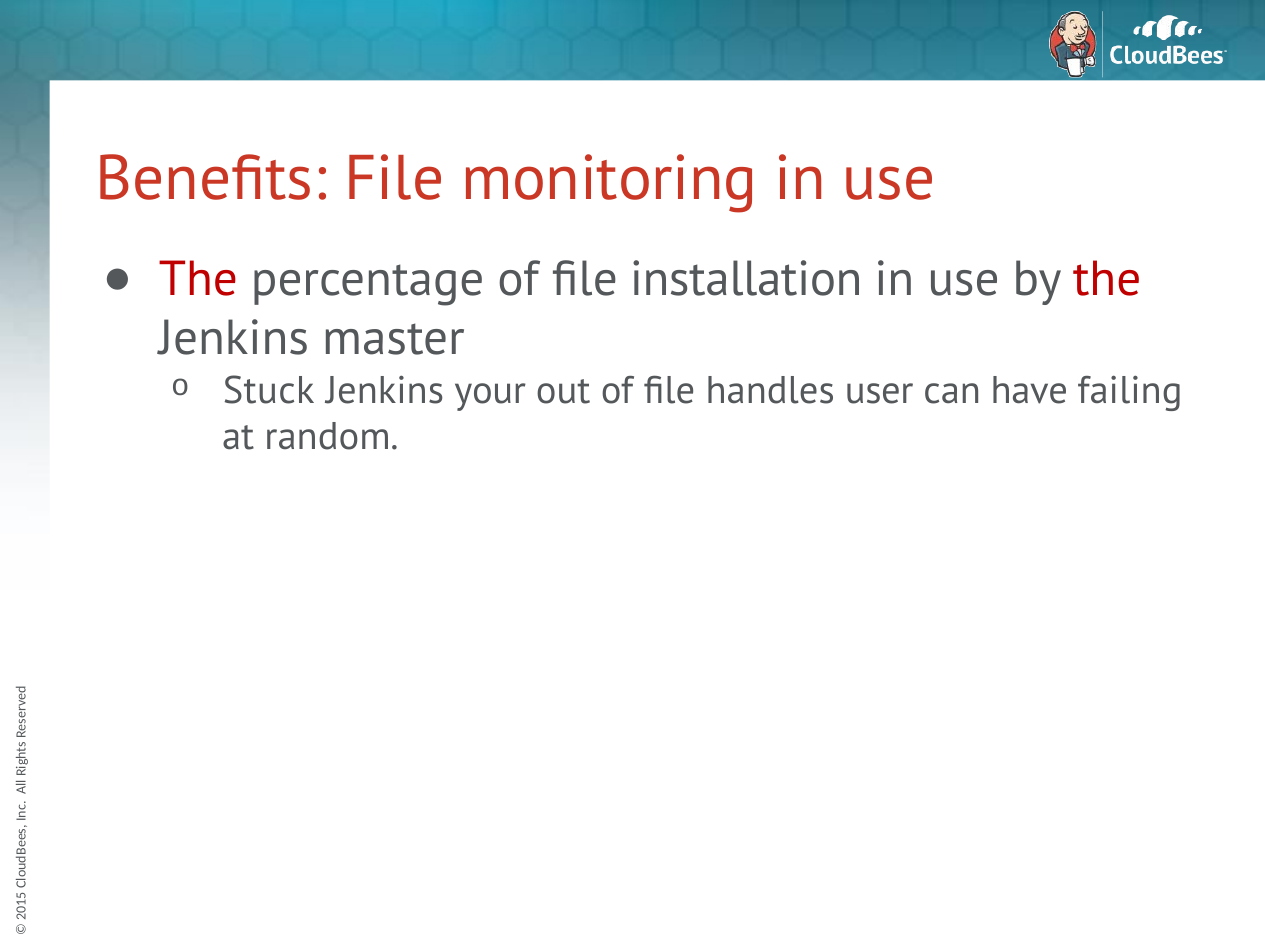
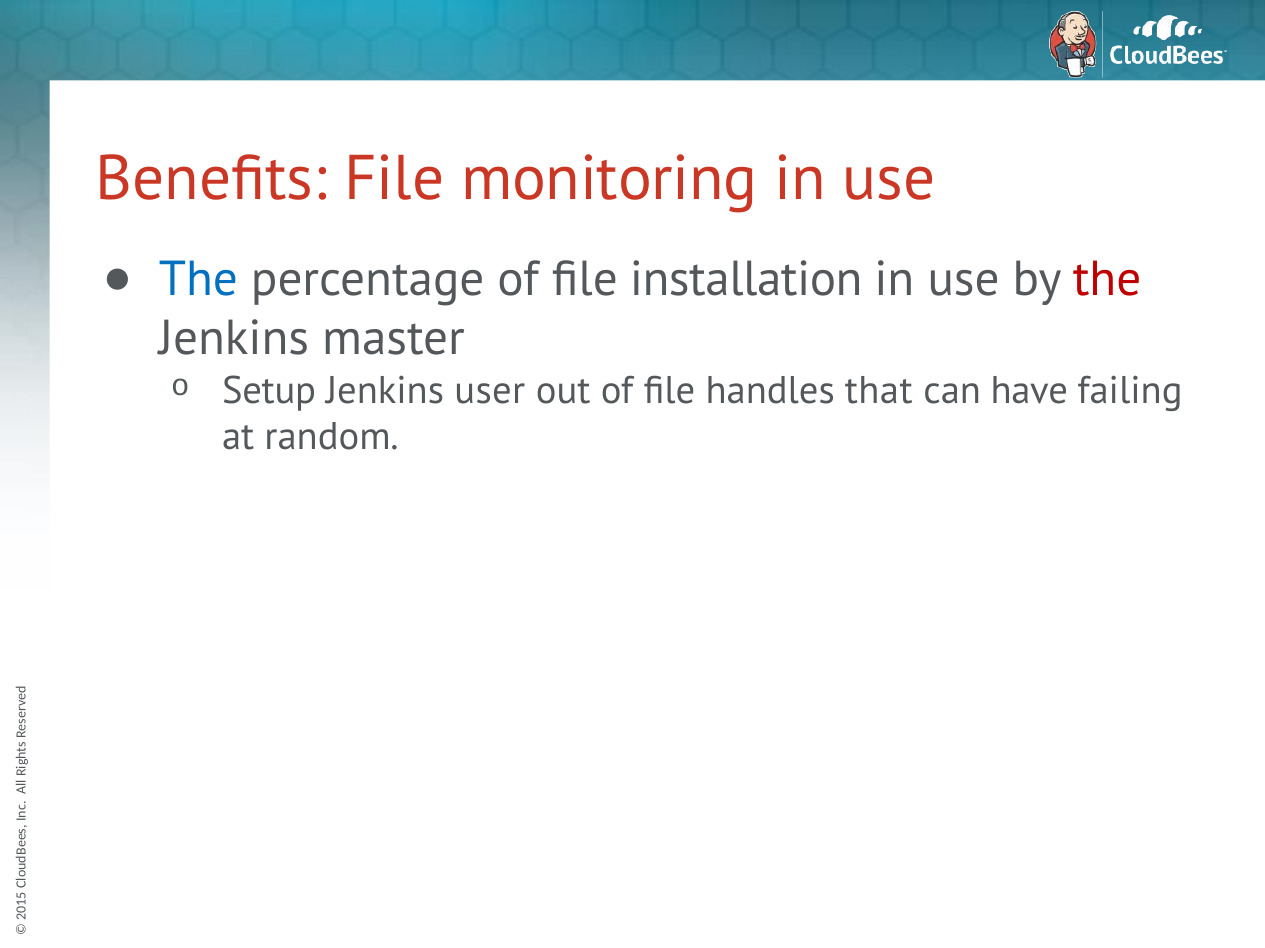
The at (198, 280) colour: red -> blue
Stuck: Stuck -> Setup
your: your -> user
user: user -> that
